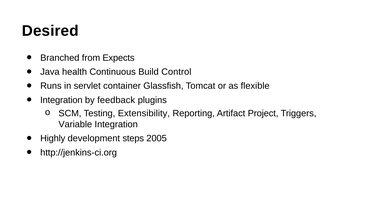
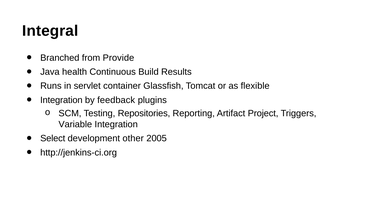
Desired: Desired -> Integral
Expects: Expects -> Provide
Control: Control -> Results
Extensibility: Extensibility -> Repositories
Highly: Highly -> Select
steps: steps -> other
